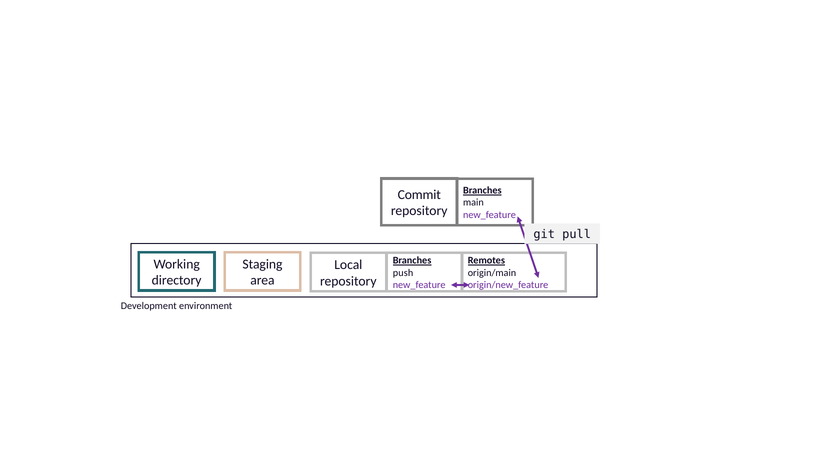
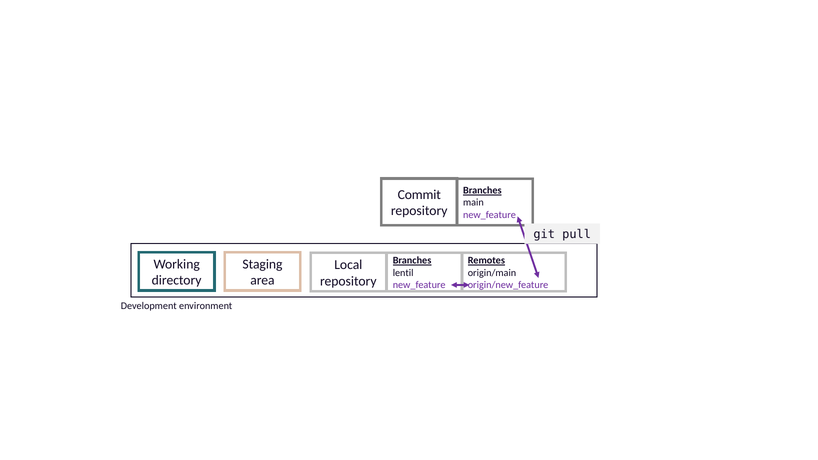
push: push -> lentil
